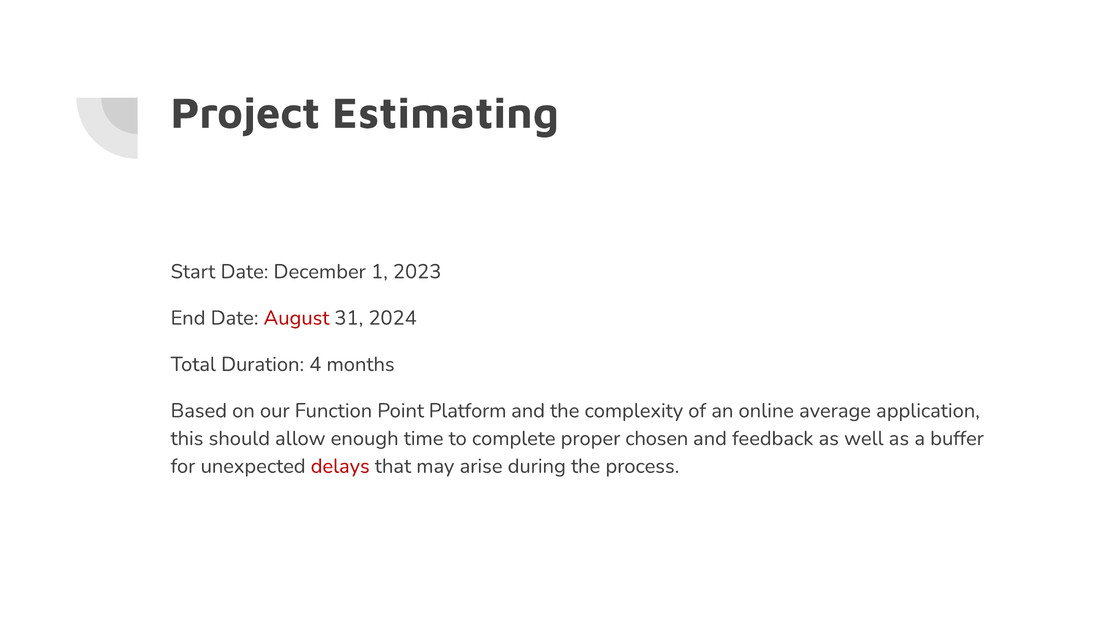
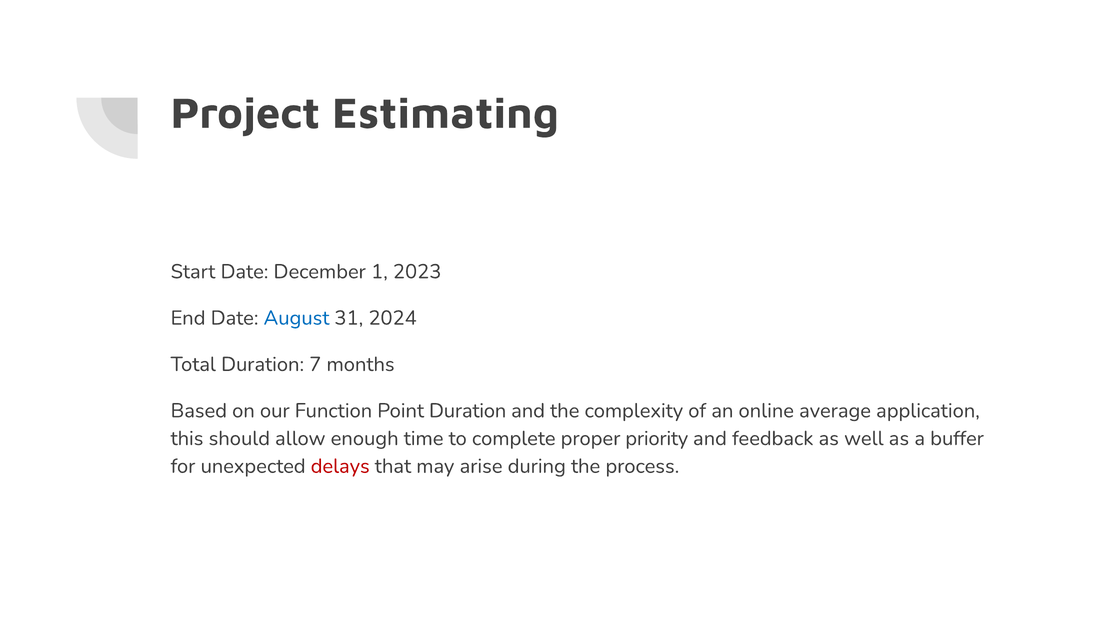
August colour: red -> blue
4: 4 -> 7
Point Platform: Platform -> Duration
chosen: chosen -> priority
